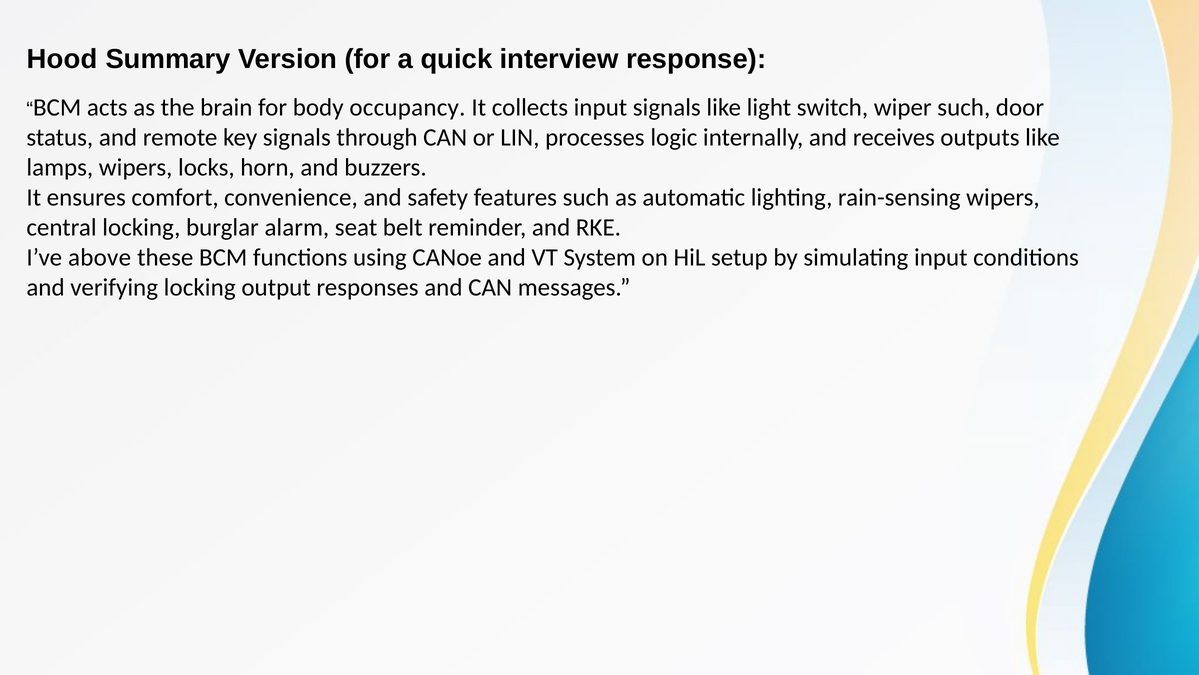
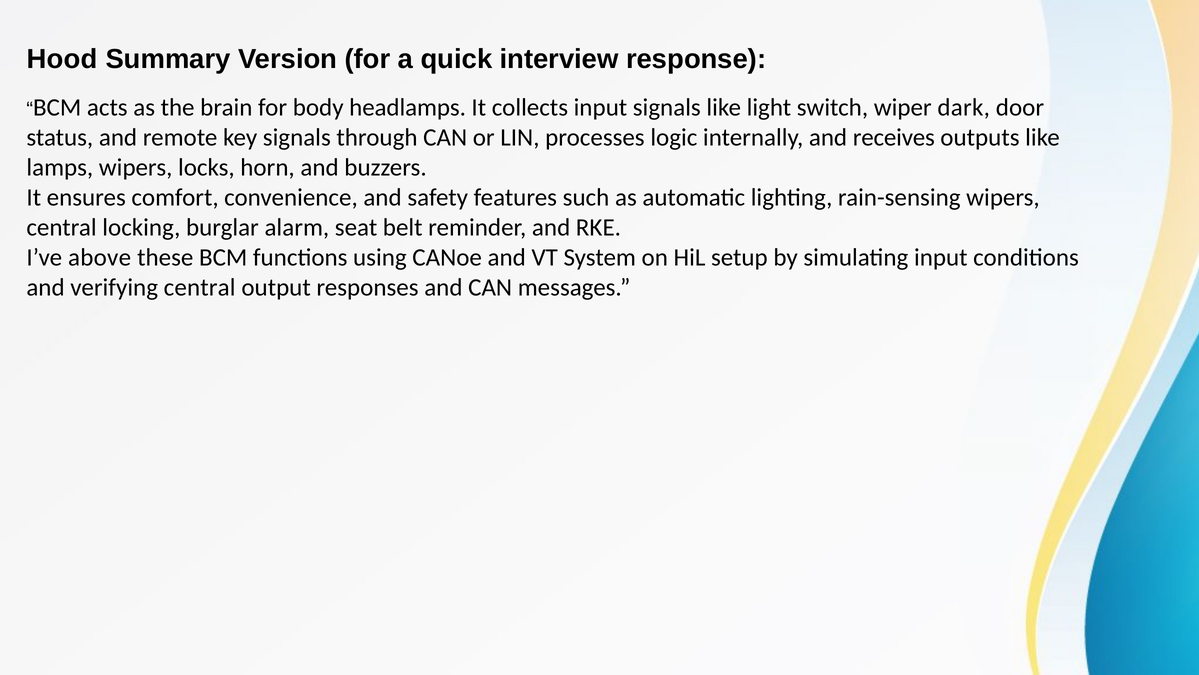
occupancy: occupancy -> headlamps
wiper such: such -> dark
verifying locking: locking -> central
